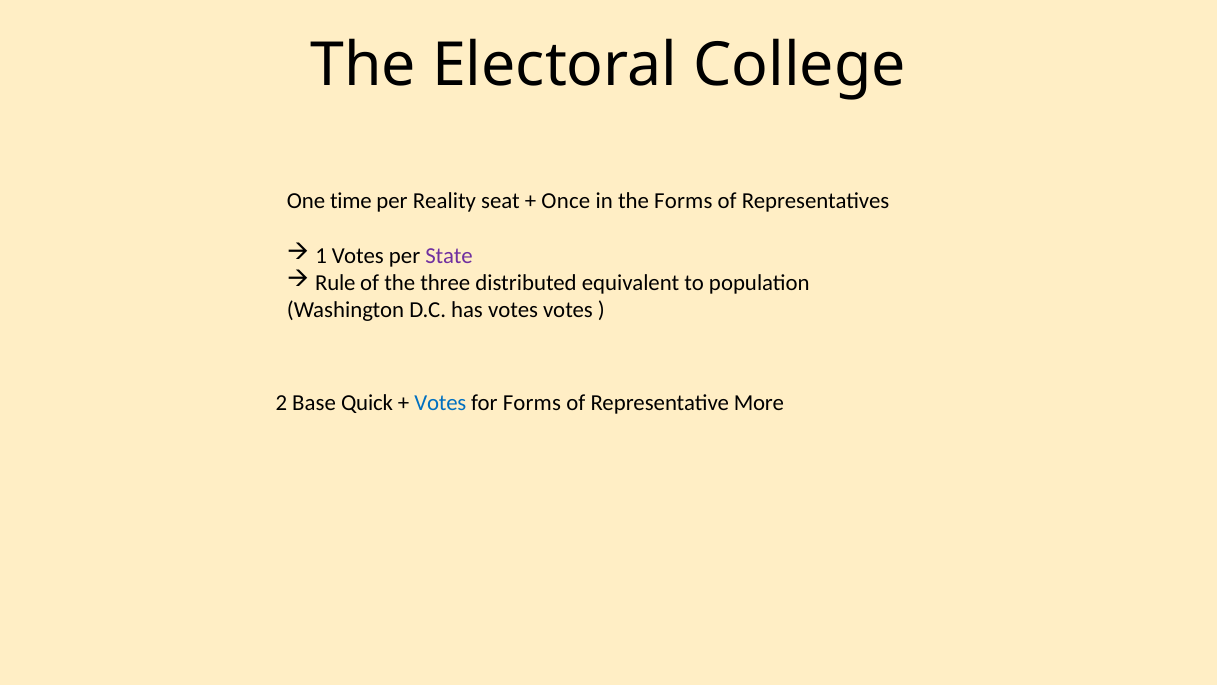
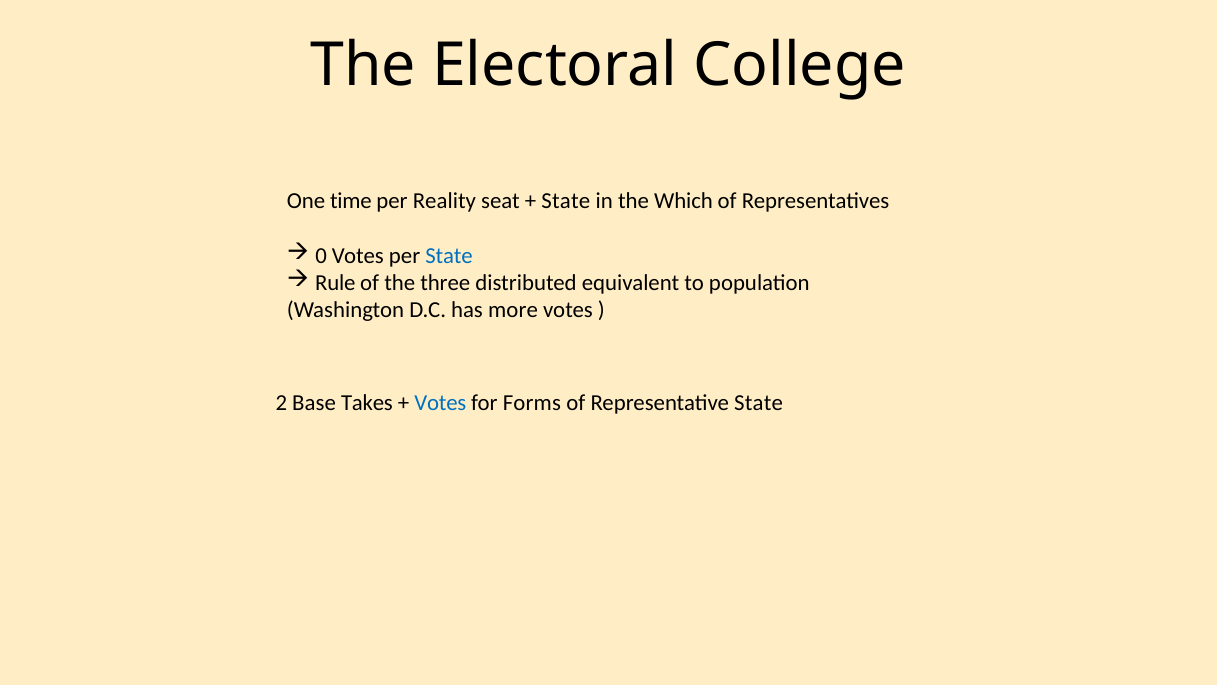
Once at (566, 201): Once -> State
the Forms: Forms -> Which
1: 1 -> 0
State at (449, 255) colour: purple -> blue
has votes: votes -> more
Quick: Quick -> Takes
Representative More: More -> State
